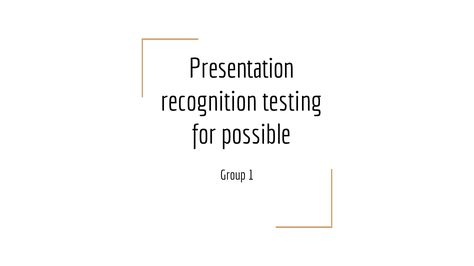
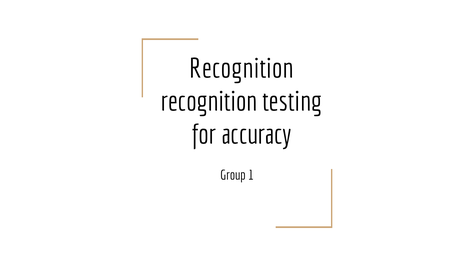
Presentation at (242, 69): Presentation -> Recognition
possible: possible -> accuracy
